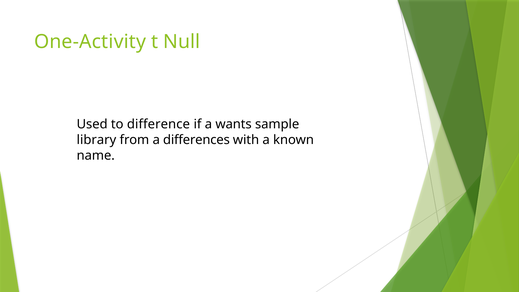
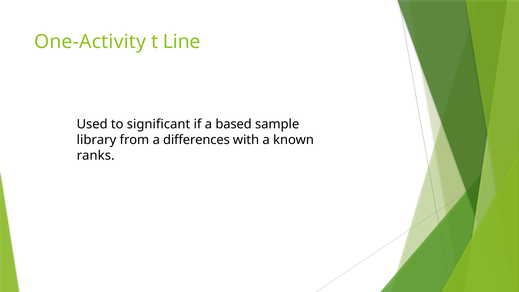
Null: Null -> Line
difference: difference -> significant
wants: wants -> based
name: name -> ranks
